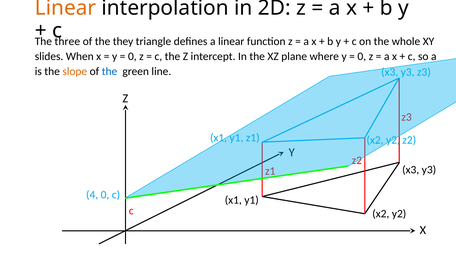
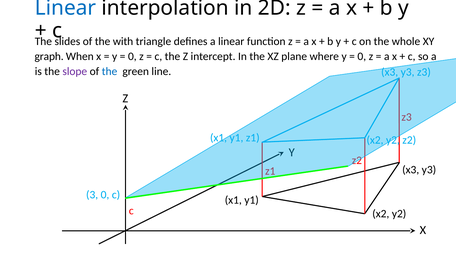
Linear at (65, 8) colour: orange -> blue
three: three -> slides
they: they -> with
slides: slides -> graph
slope colour: orange -> purple
4: 4 -> 3
